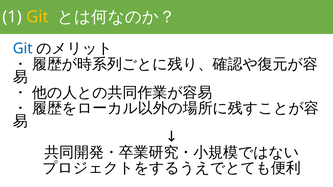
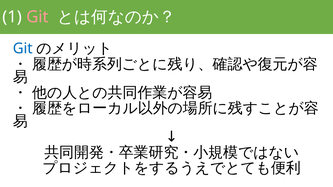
Git at (38, 17) colour: yellow -> pink
